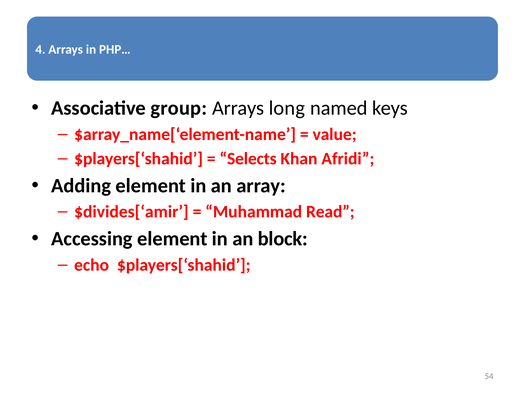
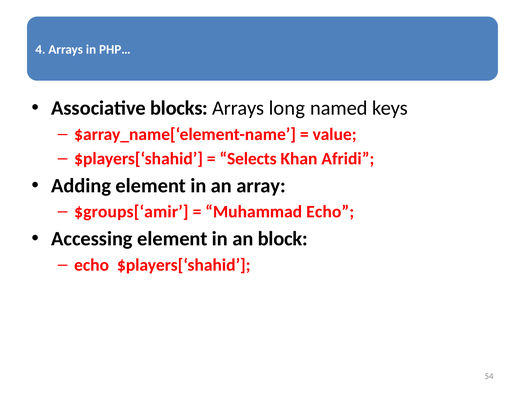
group: group -> blocks
$divides[‘amir: $divides[‘amir -> $groups[‘amir
Muhammad Read: Read -> Echo
